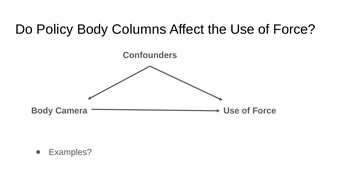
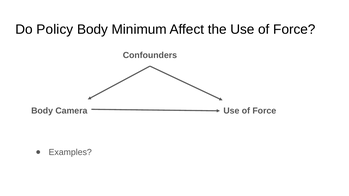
Columns: Columns -> Minimum
